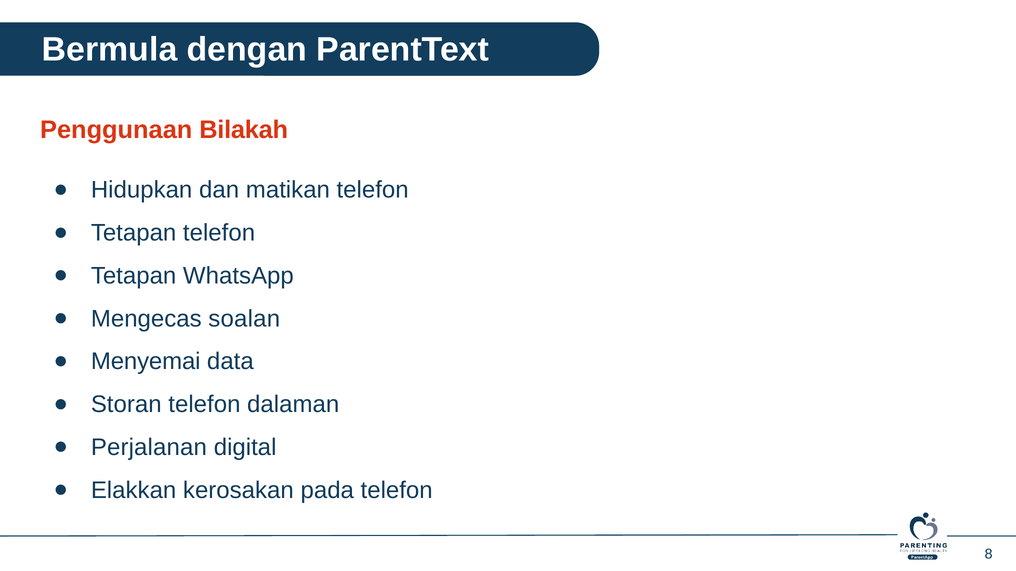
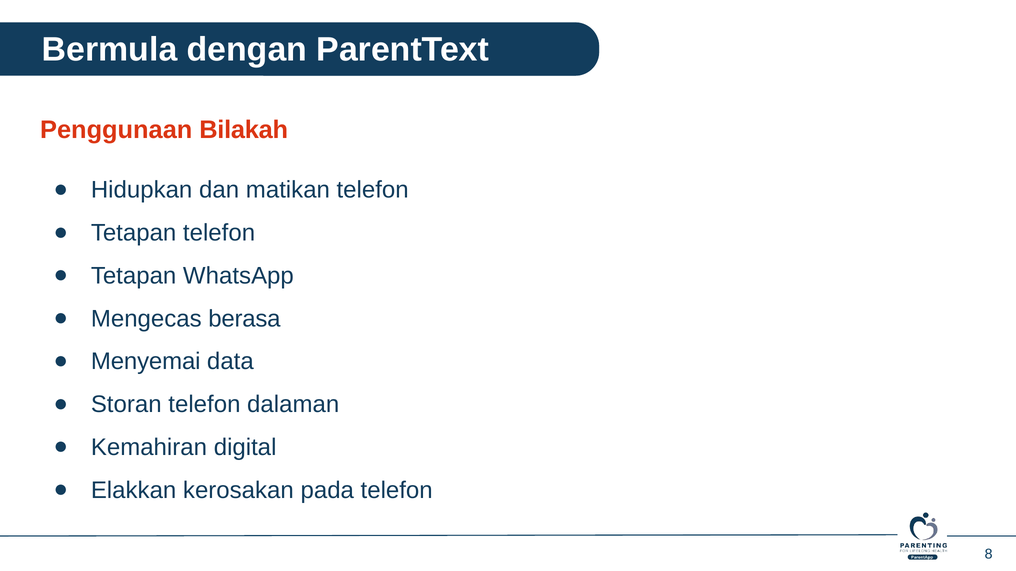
soalan: soalan -> berasa
Perjalanan: Perjalanan -> Kemahiran
